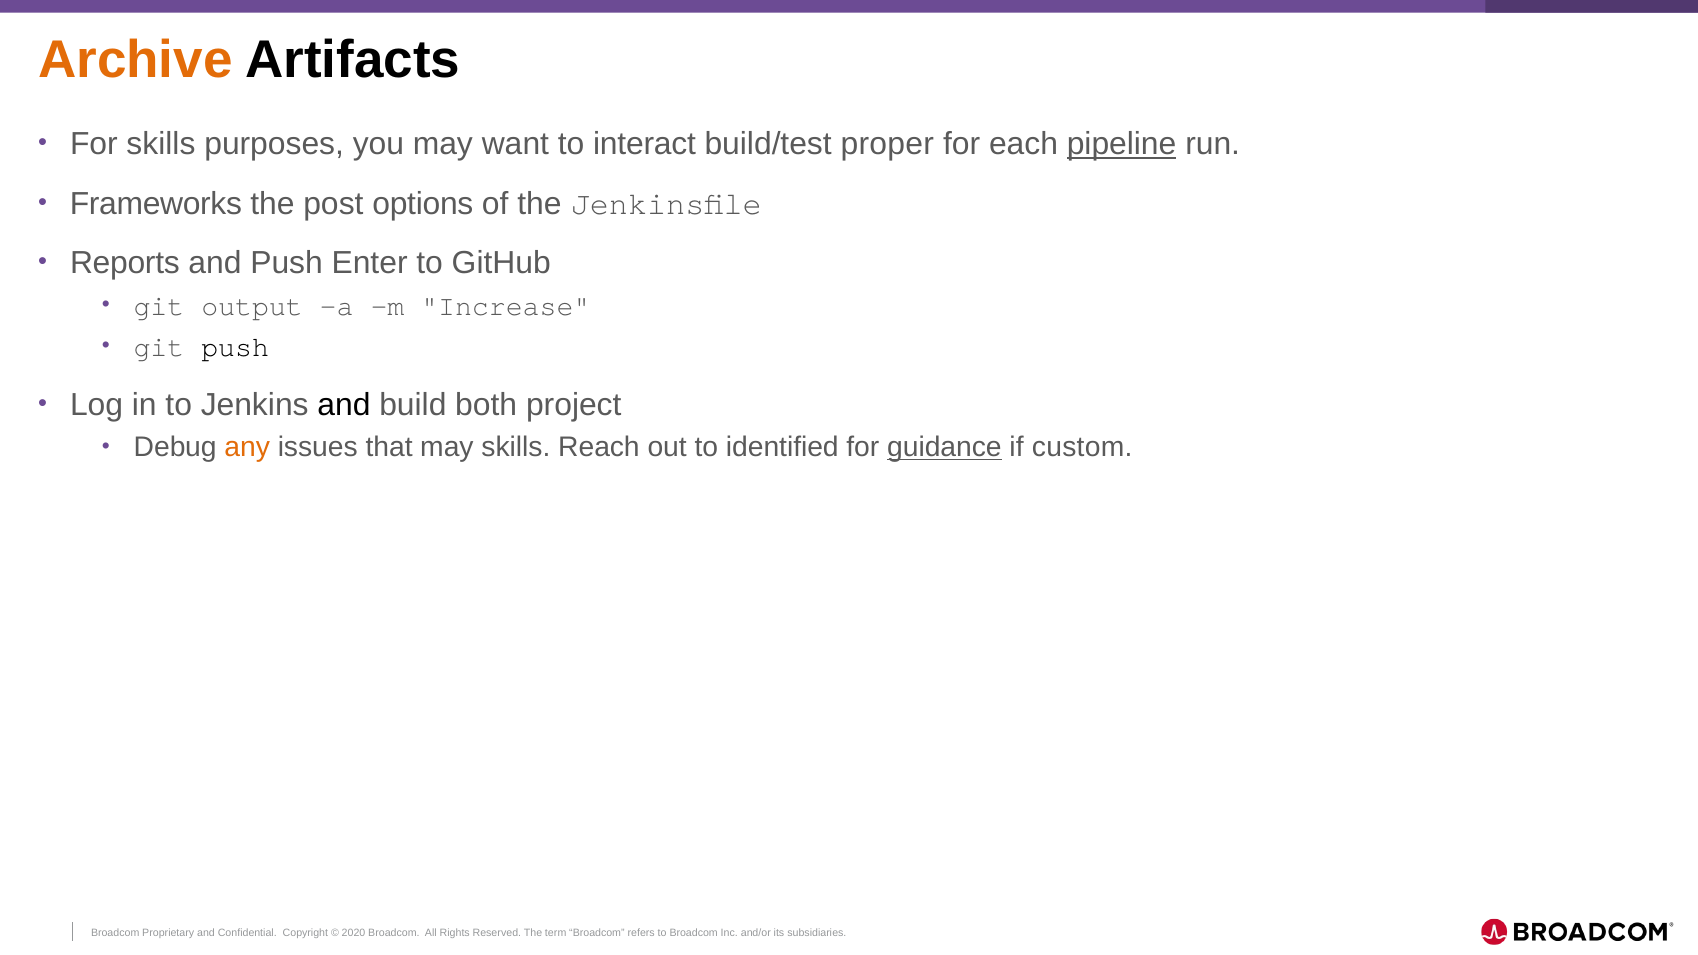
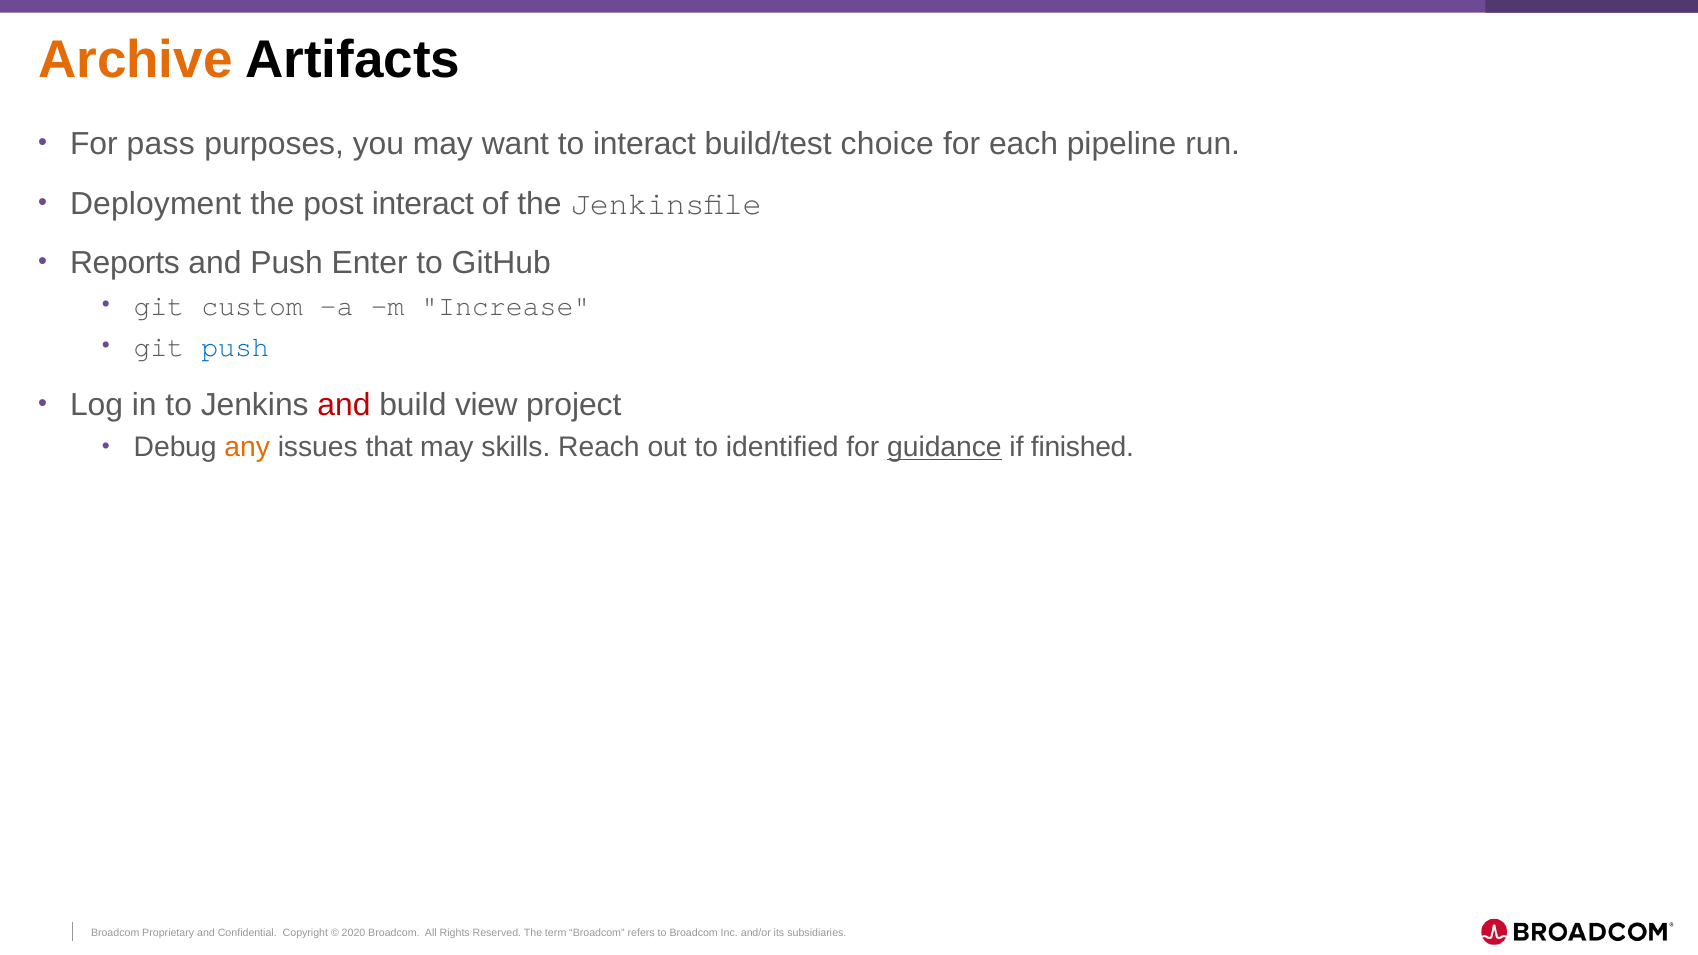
For skills: skills -> pass
proper: proper -> choice
pipeline underline: present -> none
Frameworks: Frameworks -> Deployment
post options: options -> interact
output: output -> custom
push at (235, 347) colour: black -> blue
and at (344, 405) colour: black -> red
both: both -> view
custom: custom -> finished
